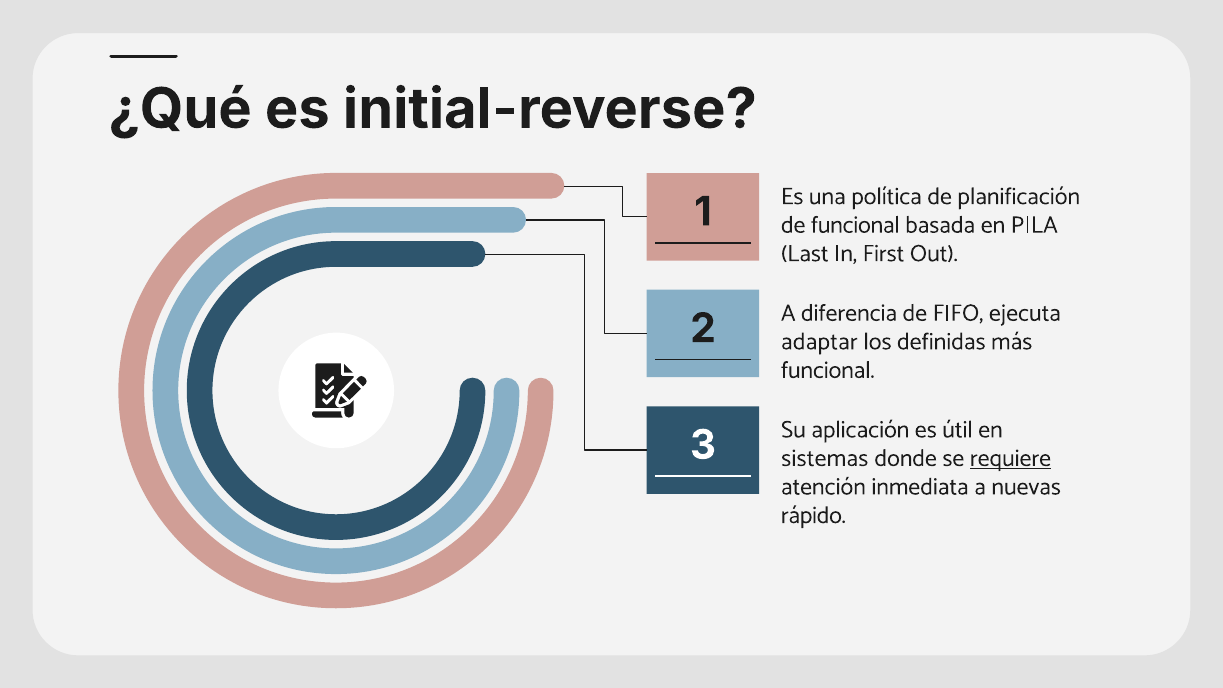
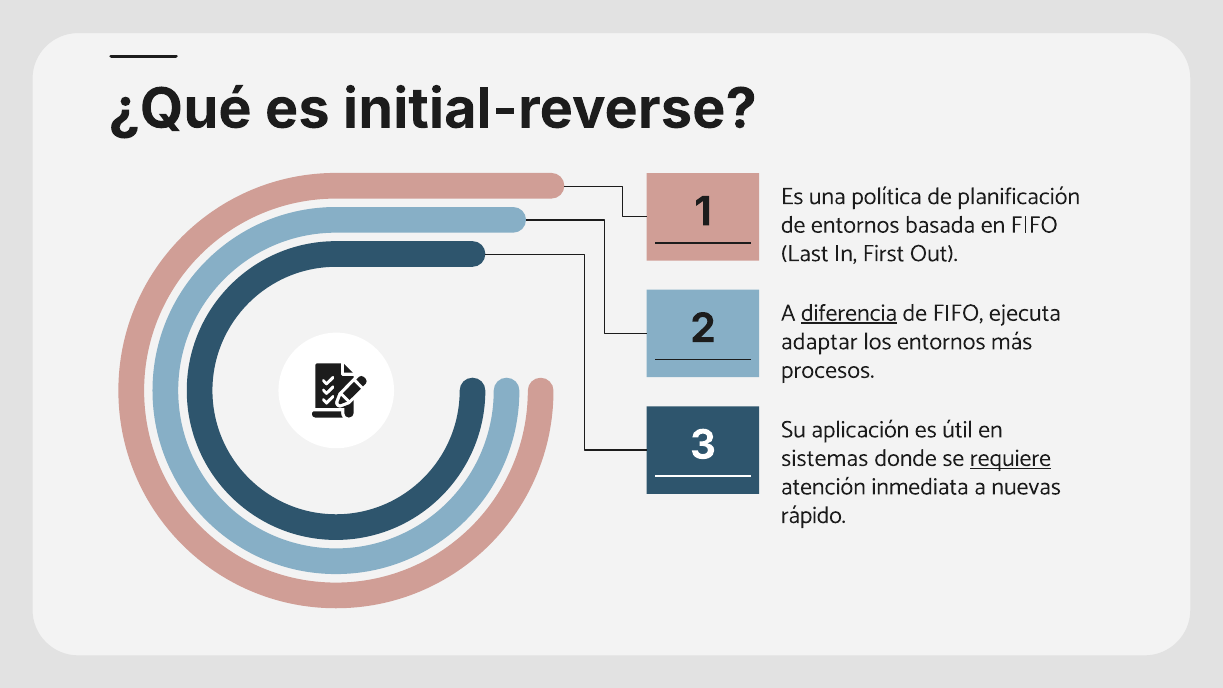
de funcional: funcional -> entornos
en PILA: PILA -> FIFO
diferencia underline: none -> present
los definidas: definidas -> entornos
funcional at (828, 370): funcional -> procesos
